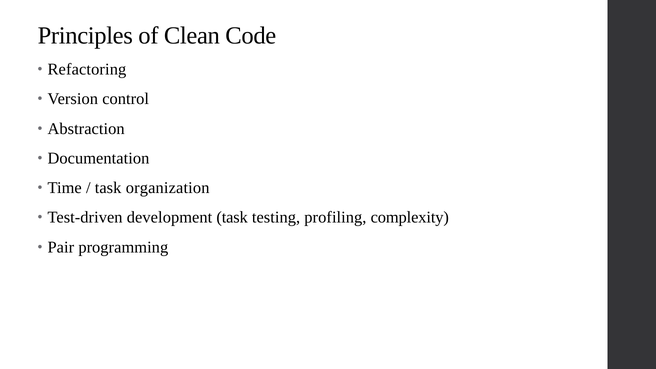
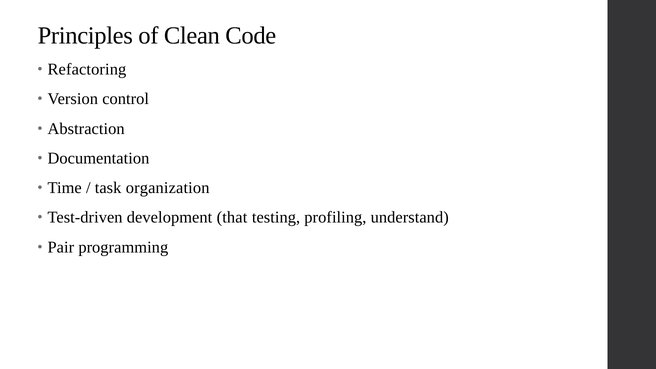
development task: task -> that
complexity: complexity -> understand
